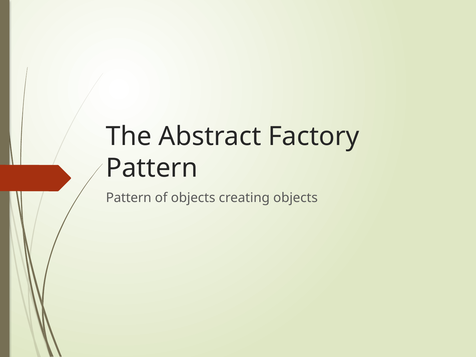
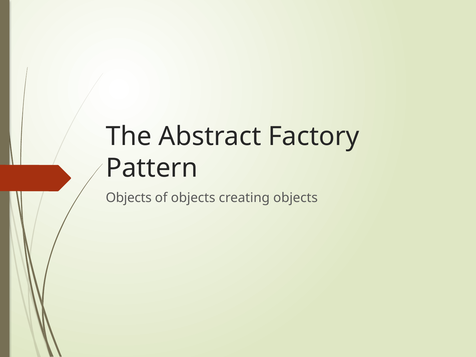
Pattern at (129, 198): Pattern -> Objects
